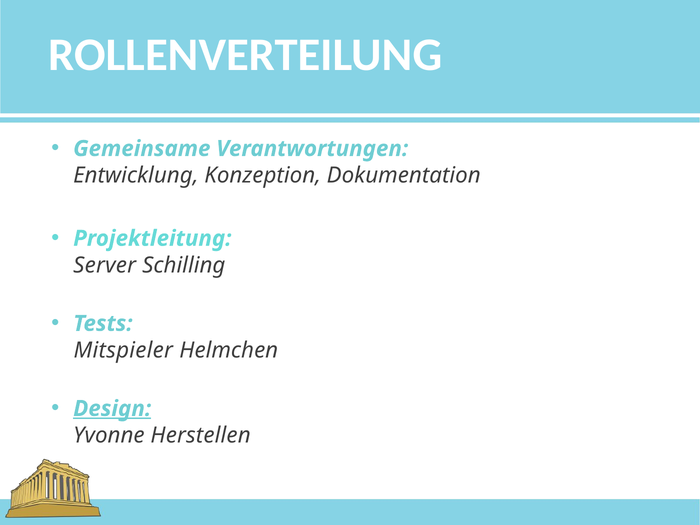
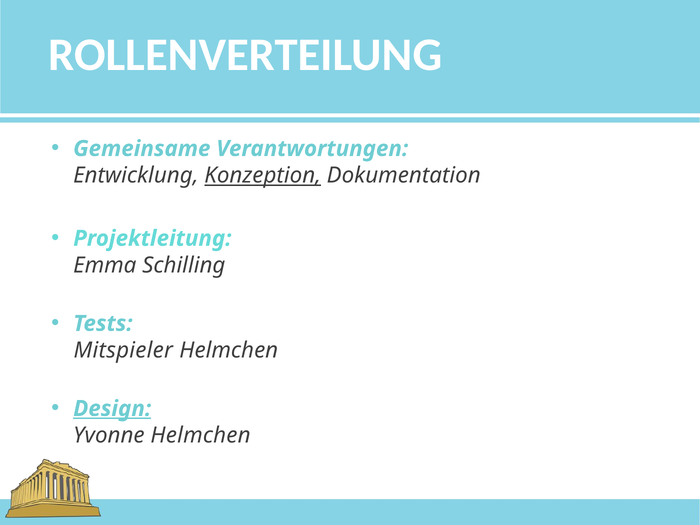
Konzeption underline: none -> present
Server: Server -> Emma
Yvonne Herstellen: Herstellen -> Helmchen
